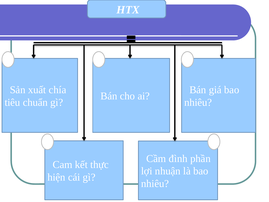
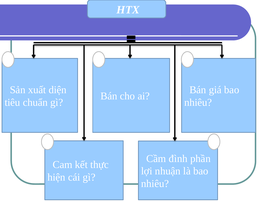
chía: chía -> diện
